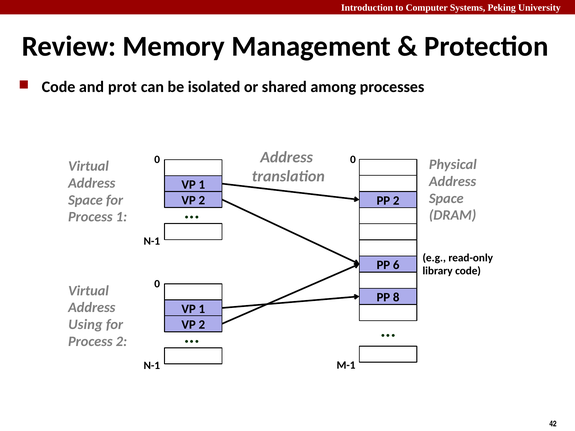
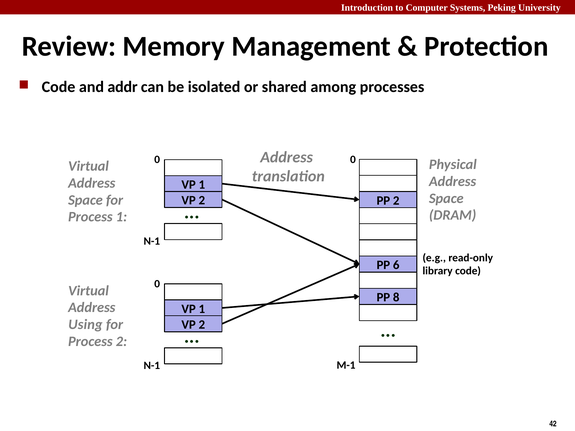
prot: prot -> addr
